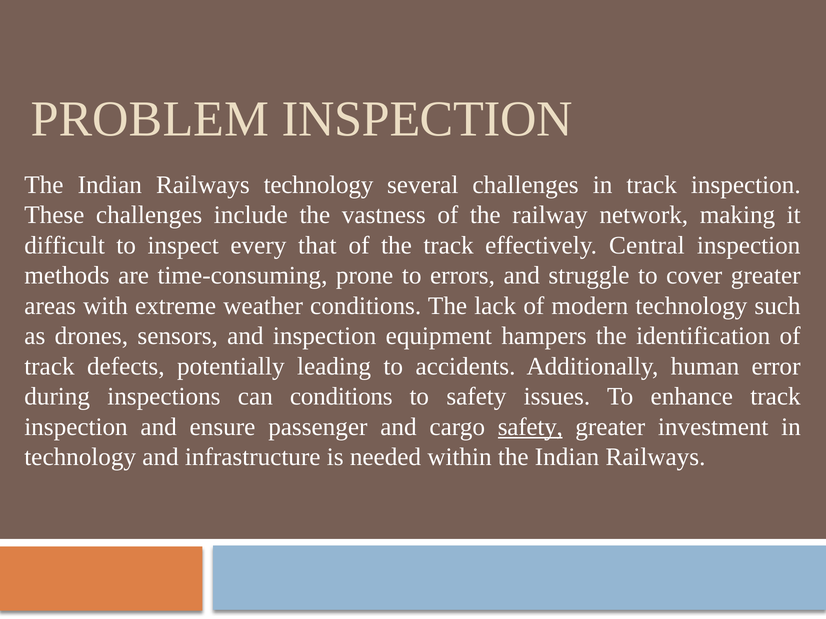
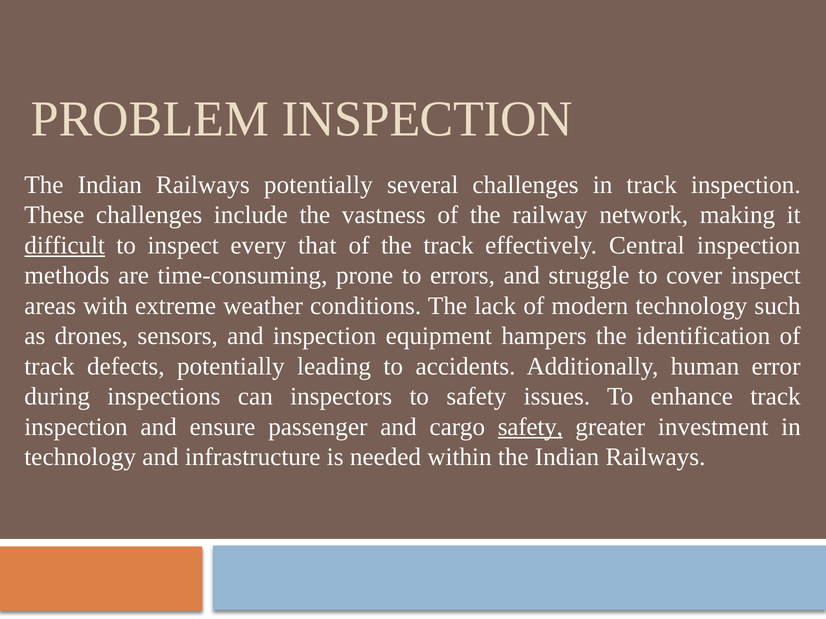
Railways technology: technology -> potentially
difficult underline: none -> present
cover greater: greater -> inspect
can conditions: conditions -> inspectors
